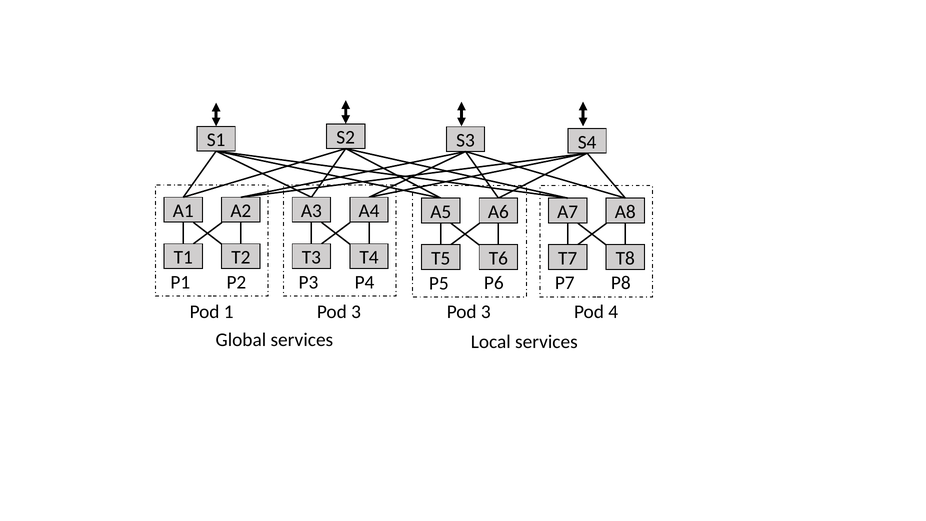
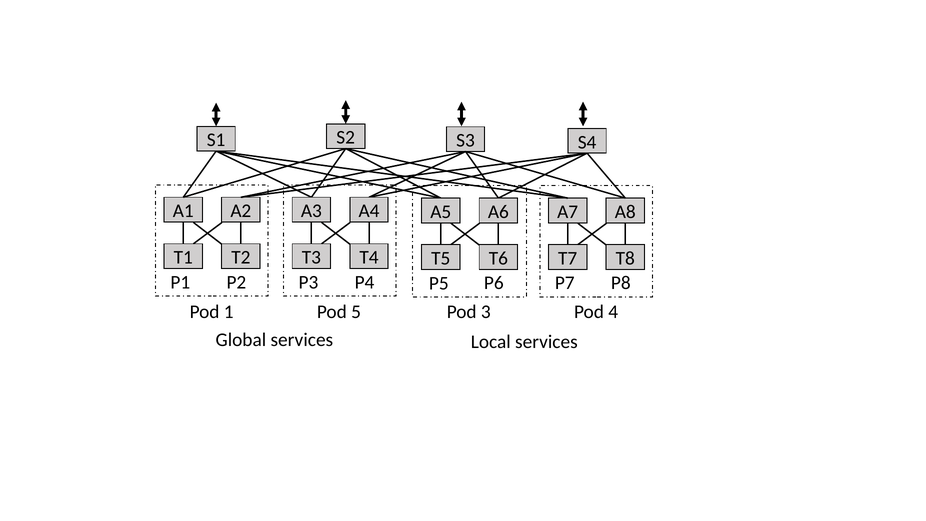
1 Pod 3: 3 -> 5
